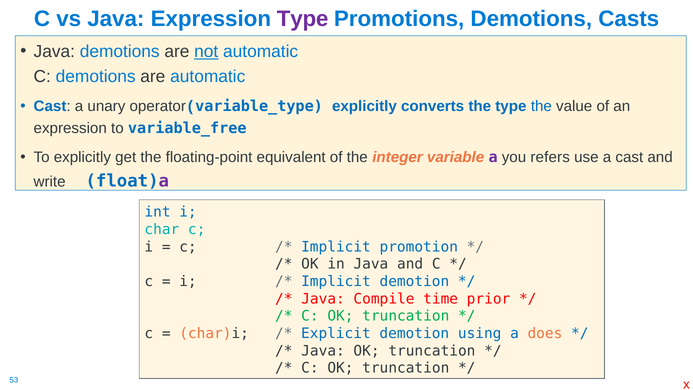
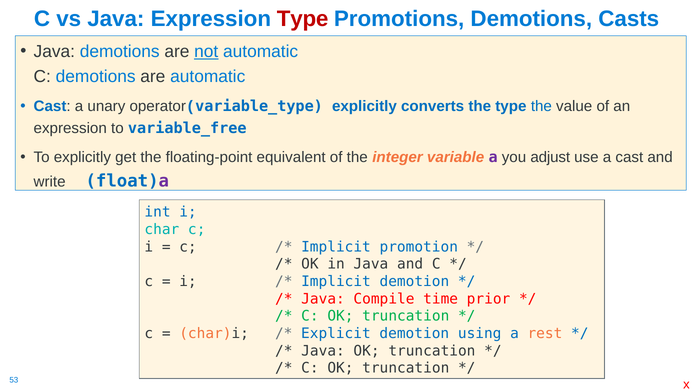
Type at (303, 19) colour: purple -> red
refers: refers -> adjust
does: does -> rest
